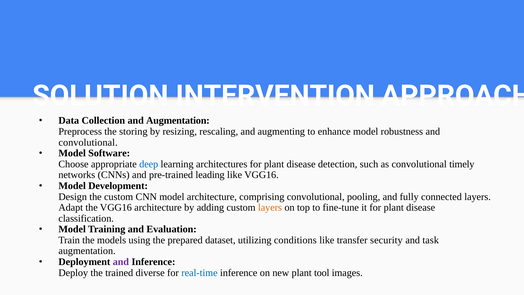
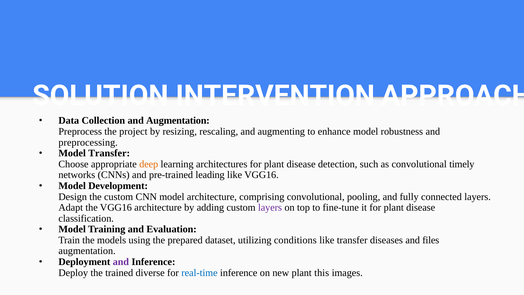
storing: storing -> project
convolutional at (88, 142): convolutional -> preprocessing
Model Software: Software -> Transfer
deep colour: blue -> orange
layers at (270, 207) colour: orange -> purple
security: security -> diseases
task: task -> files
tool: tool -> this
